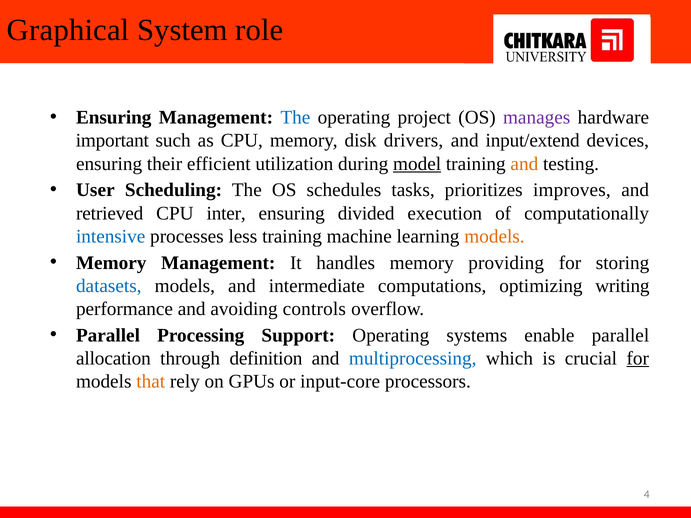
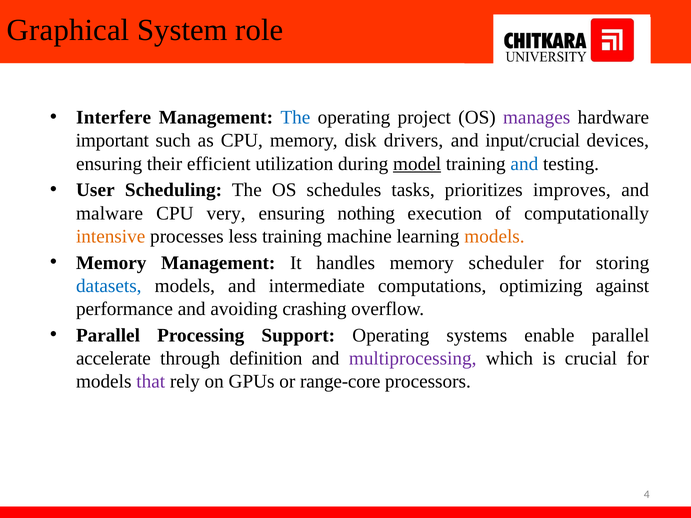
Ensuring at (114, 118): Ensuring -> Interfere
input/extend: input/extend -> input/crucial
and at (524, 164) colour: orange -> blue
retrieved: retrieved -> malware
inter: inter -> very
divided: divided -> nothing
intensive colour: blue -> orange
providing: providing -> scheduler
writing: writing -> against
controls: controls -> crashing
allocation: allocation -> accelerate
multiprocessing colour: blue -> purple
for at (638, 358) underline: present -> none
that colour: orange -> purple
input-core: input-core -> range-core
